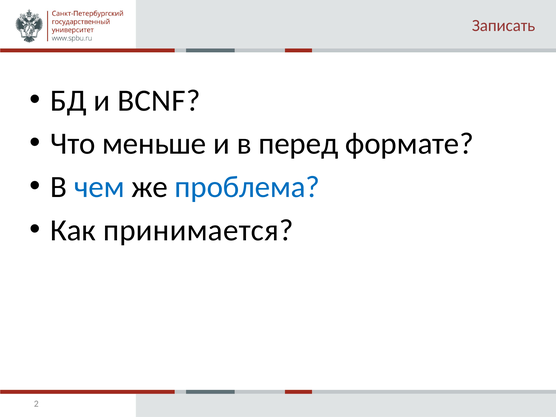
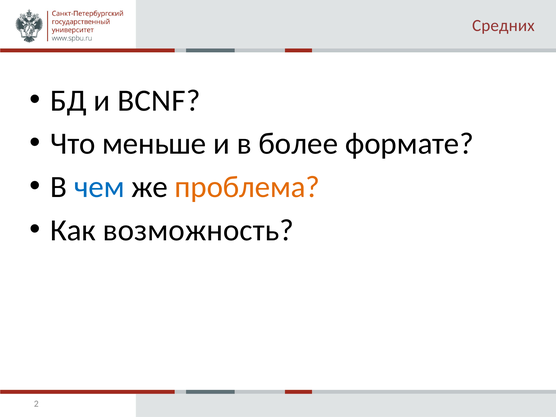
Записать: Записать -> Средних
перед: перед -> более
проблема colour: blue -> orange
принимается: принимается -> возможность
